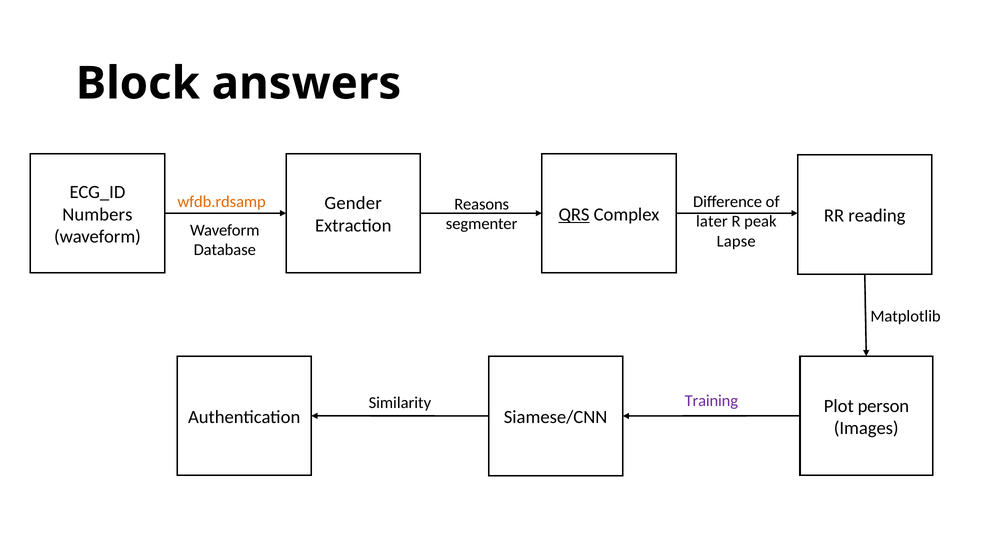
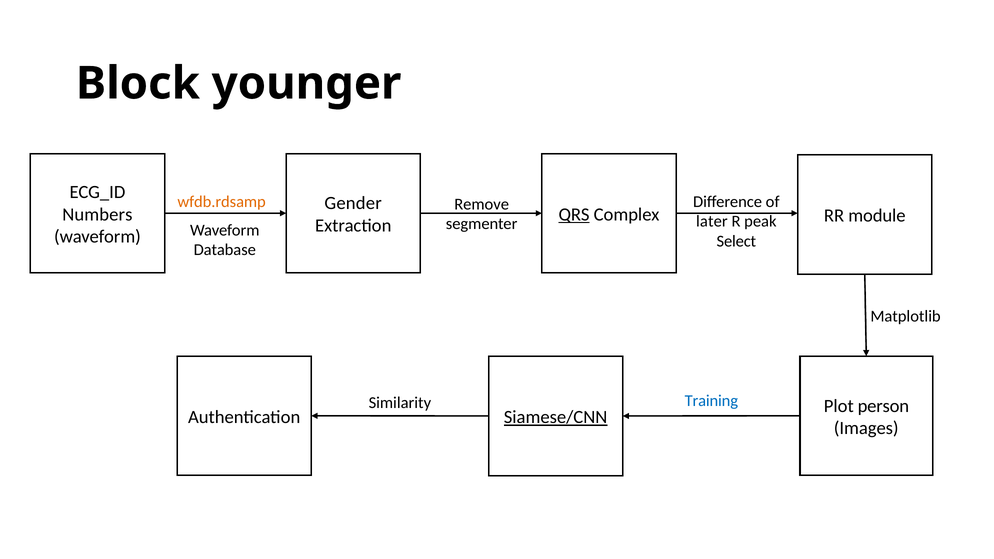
answers: answers -> younger
Reasons: Reasons -> Remove
reading: reading -> module
Lapse: Lapse -> Select
Training colour: purple -> blue
Siamese/CNN underline: none -> present
